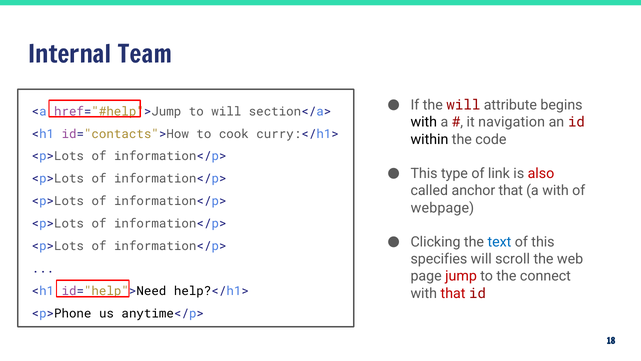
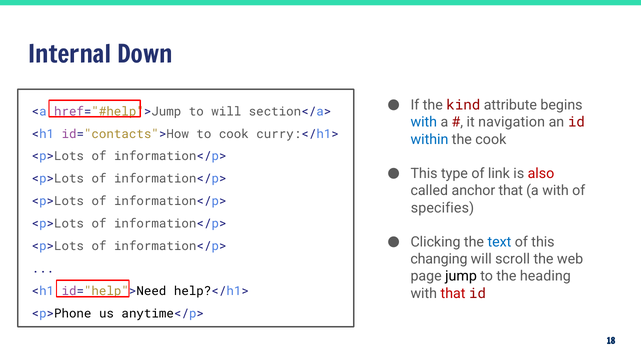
Team: Team -> Down
the will: will -> kind
with at (424, 122) colour: black -> blue
within colour: black -> blue
the code: code -> cook
webpage: webpage -> specifies
specifies: specifies -> changing
jump colour: red -> black
connect: connect -> heading
